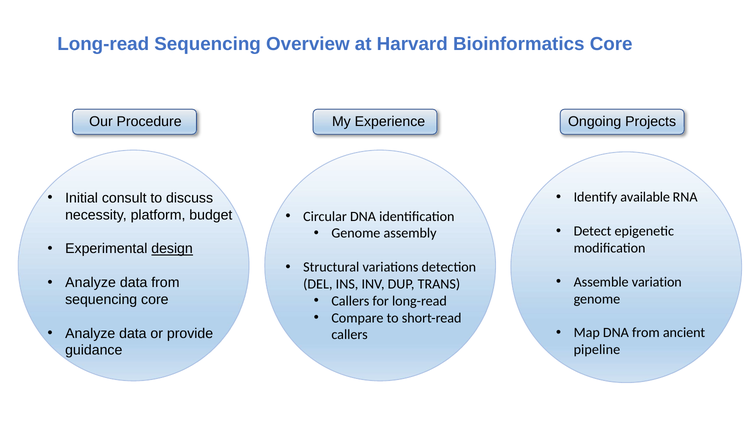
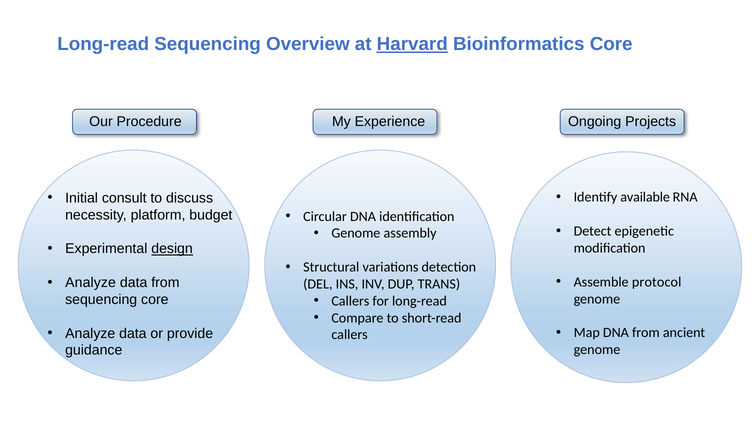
Harvard underline: none -> present
variation: variation -> protocol
pipeline at (597, 350): pipeline -> genome
